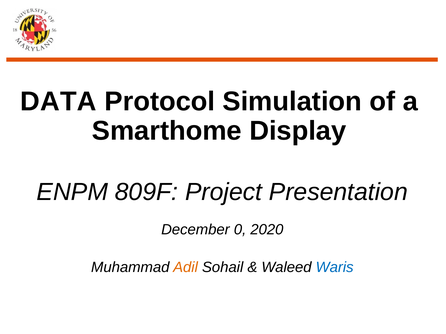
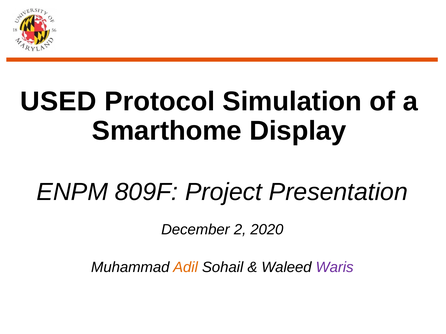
DATA: DATA -> USED
0: 0 -> 2
Waris colour: blue -> purple
